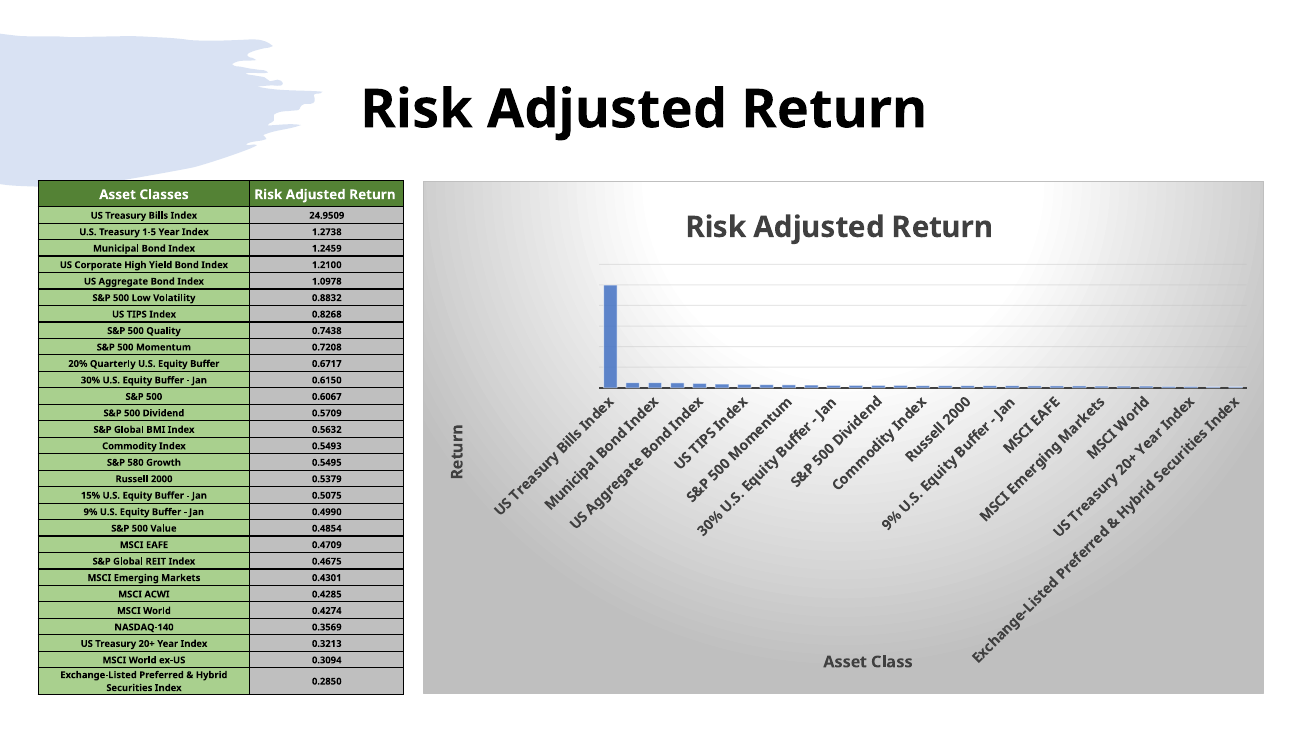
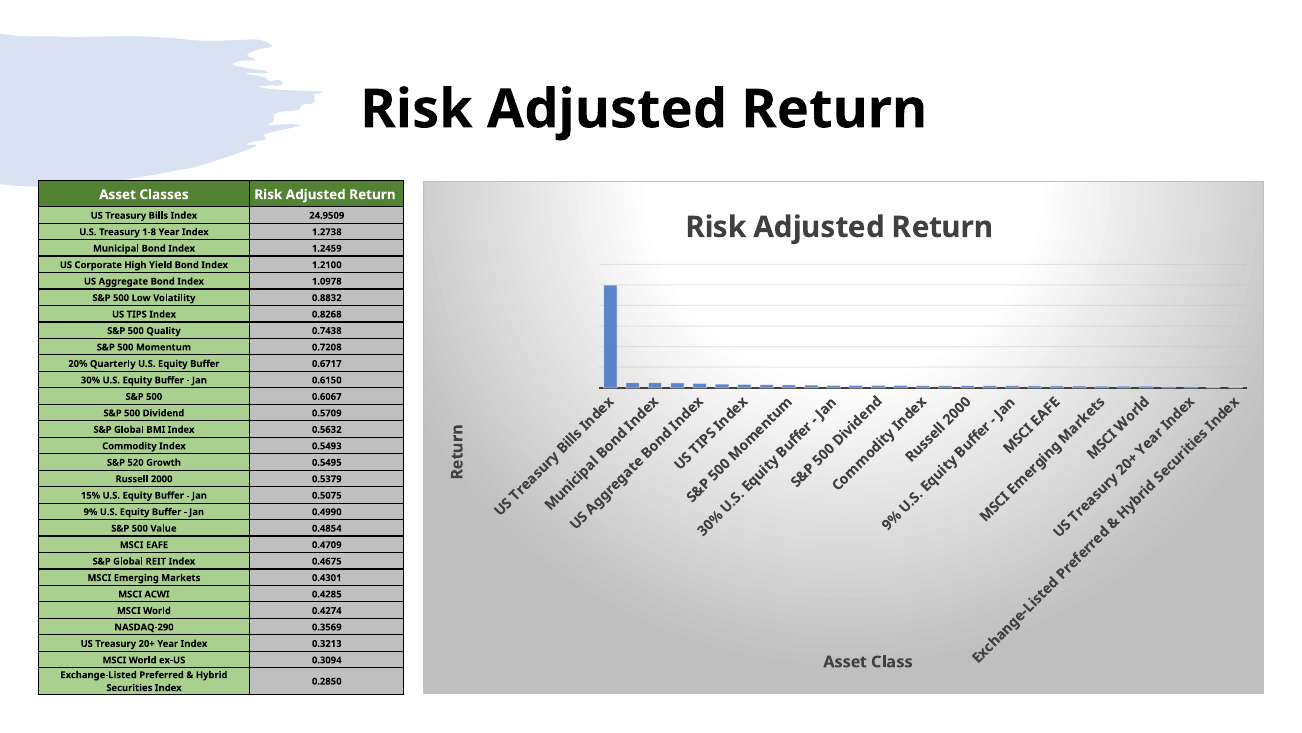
1-5: 1-5 -> 1-8
580: 580 -> 520
NASDAQ-140: NASDAQ-140 -> NASDAQ-290
